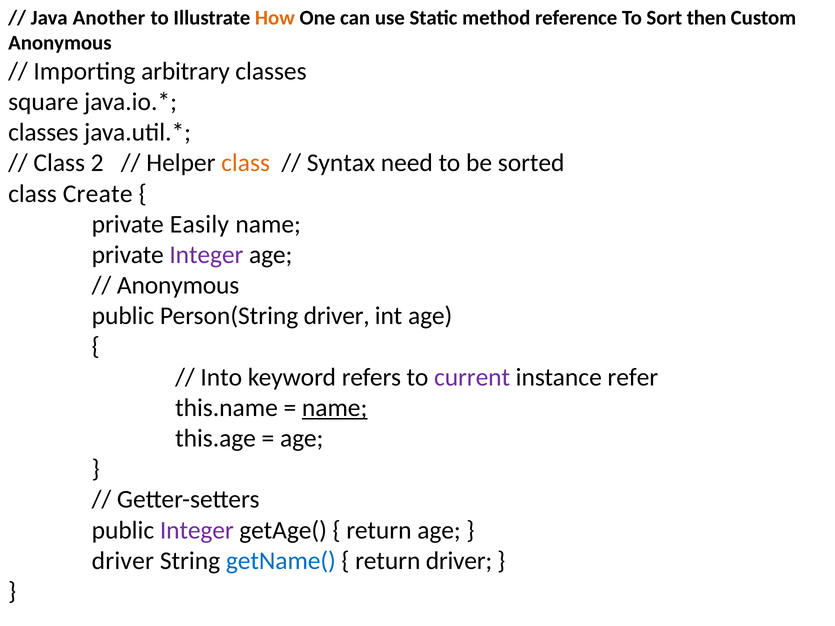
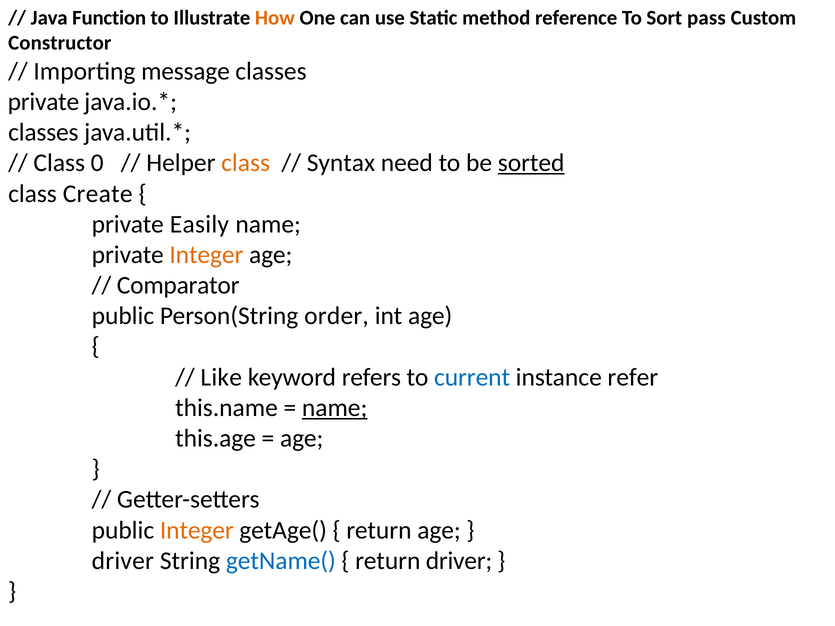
Another: Another -> Function
then: then -> pass
Anonymous at (60, 43): Anonymous -> Constructor
arbitrary: arbitrary -> message
square at (43, 102): square -> private
2: 2 -> 0
sorted underline: none -> present
Integer at (206, 255) colour: purple -> orange
Anonymous at (178, 286): Anonymous -> Comparator
Person(String driver: driver -> order
Into: Into -> Like
current colour: purple -> blue
Integer at (197, 530) colour: purple -> orange
